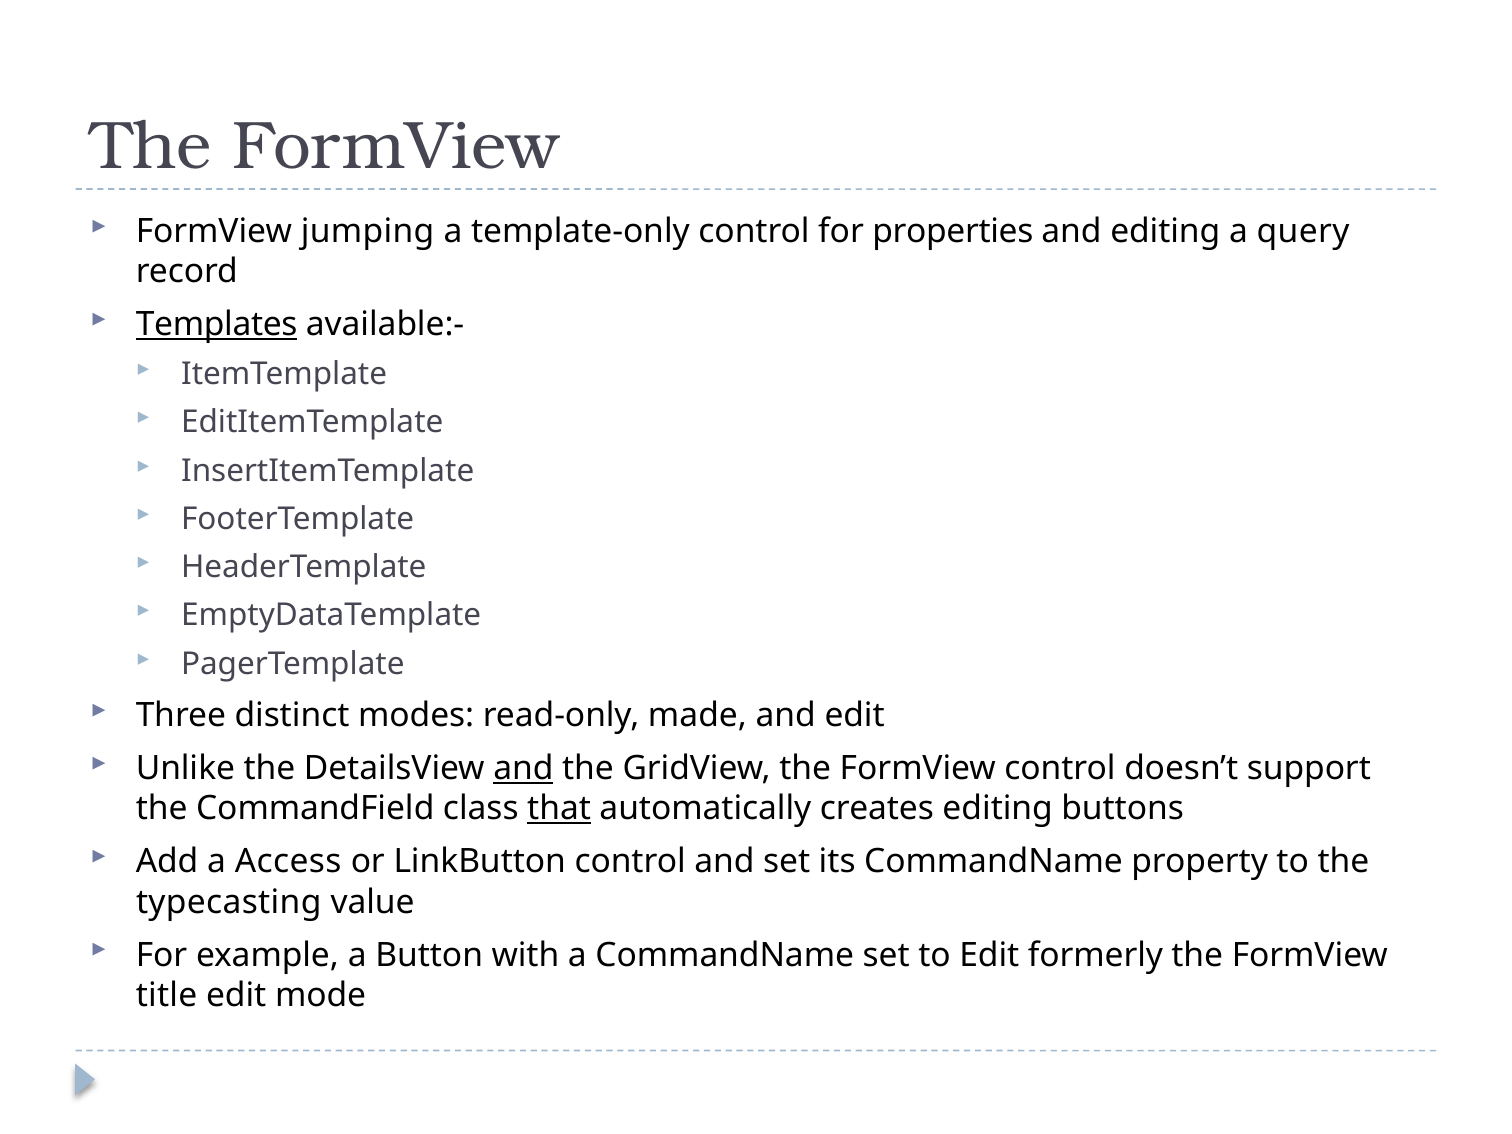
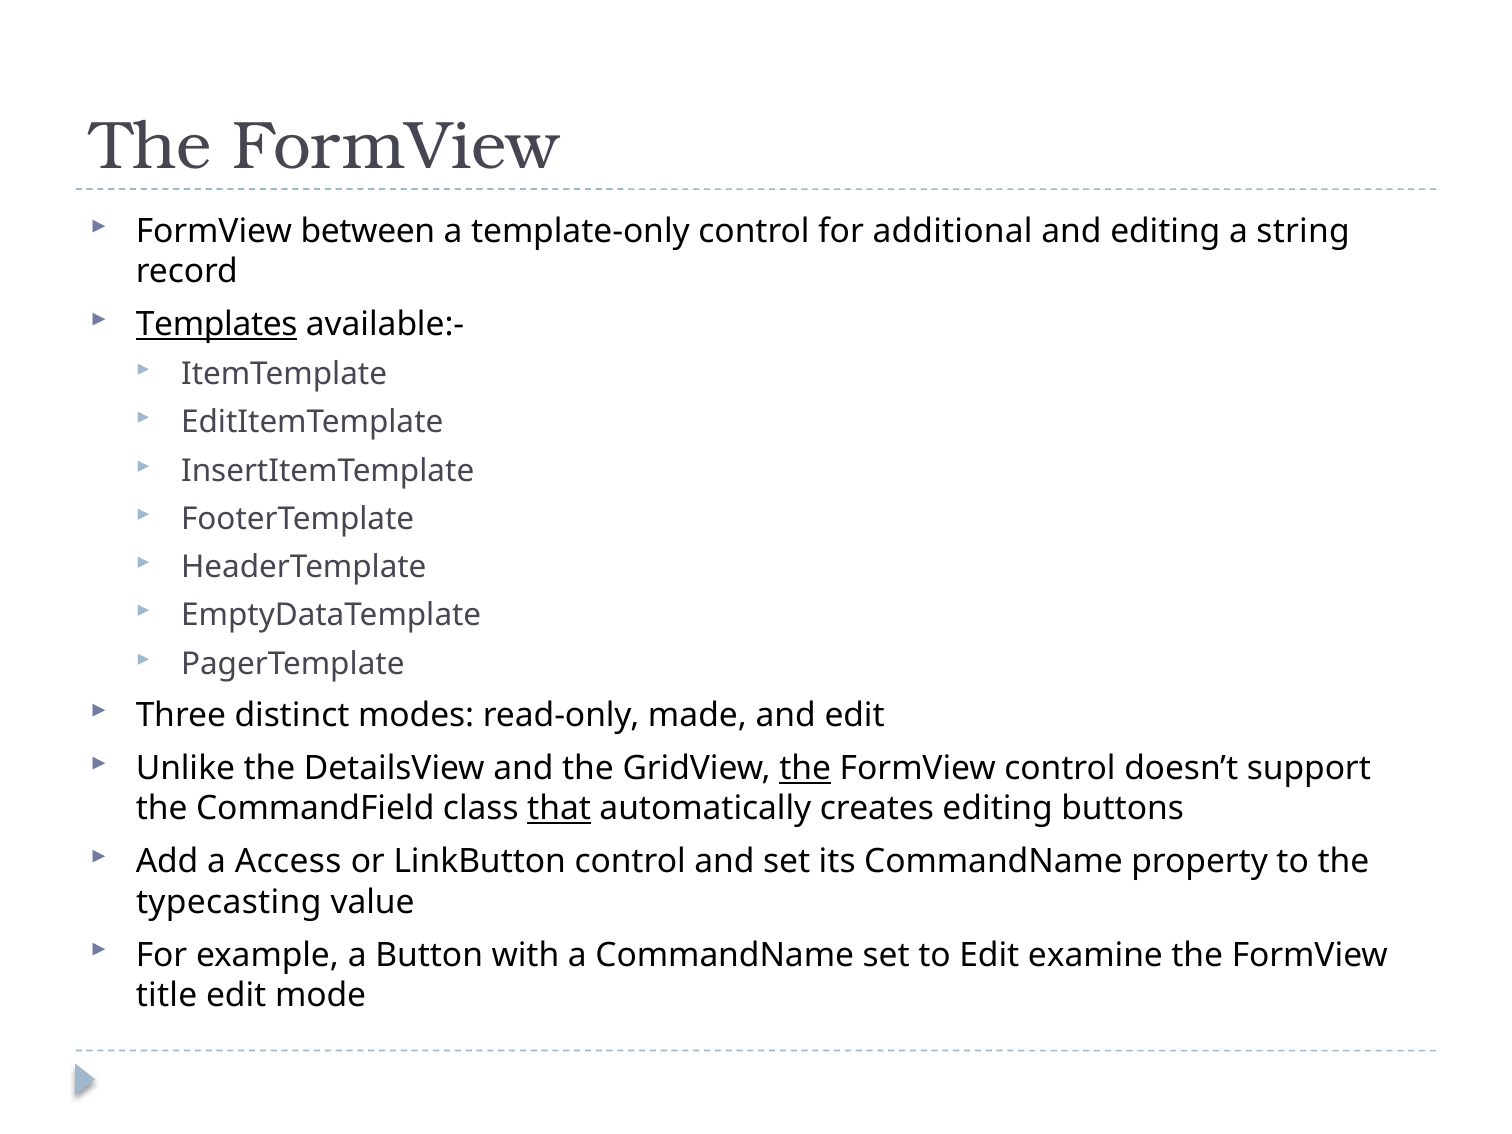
jumping: jumping -> between
properties: properties -> additional
query: query -> string
and at (523, 769) underline: present -> none
the at (805, 769) underline: none -> present
formerly: formerly -> examine
